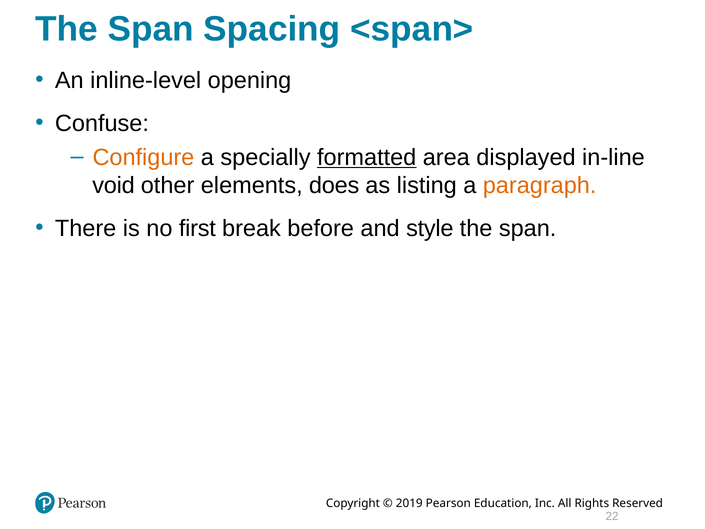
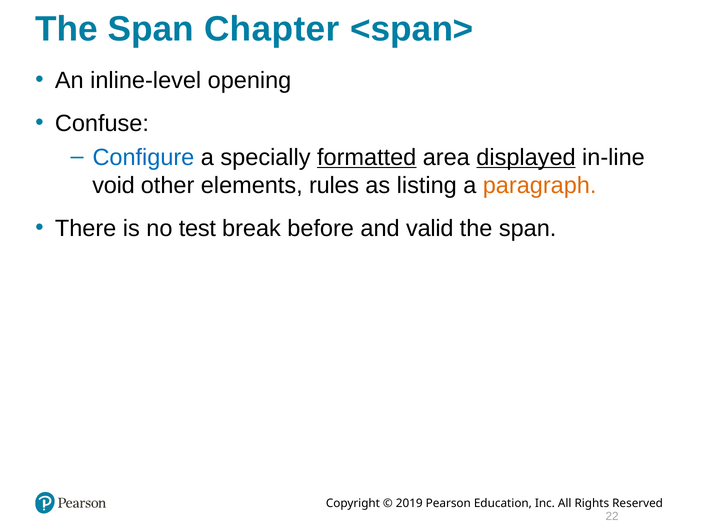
Spacing: Spacing -> Chapter
Configure colour: orange -> blue
displayed underline: none -> present
does: does -> rules
first: first -> test
style: style -> valid
